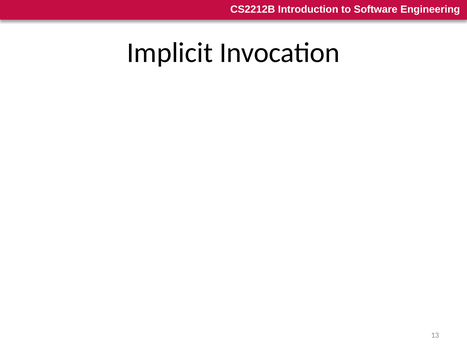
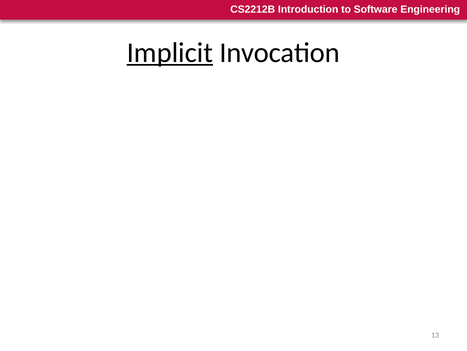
Implicit underline: none -> present
